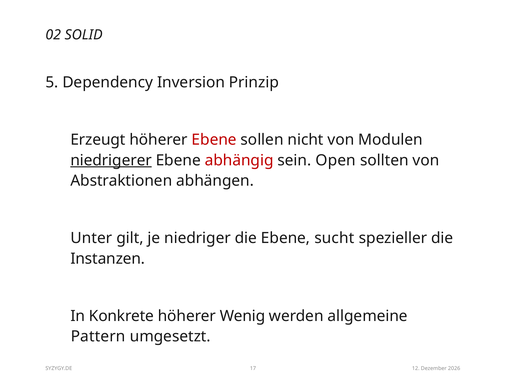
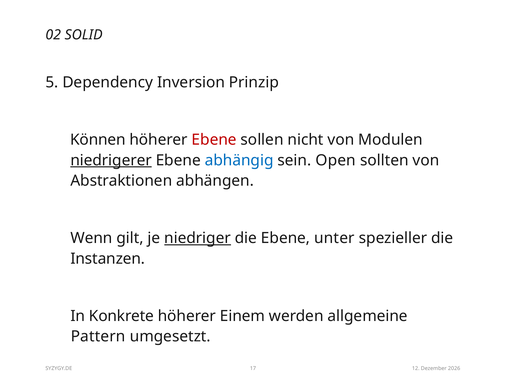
Erzeugt: Erzeugt -> Können
abhängig colour: red -> blue
Unter: Unter -> Wenn
niedriger underline: none -> present
sucht: sucht -> unter
Wenig: Wenig -> Einem
